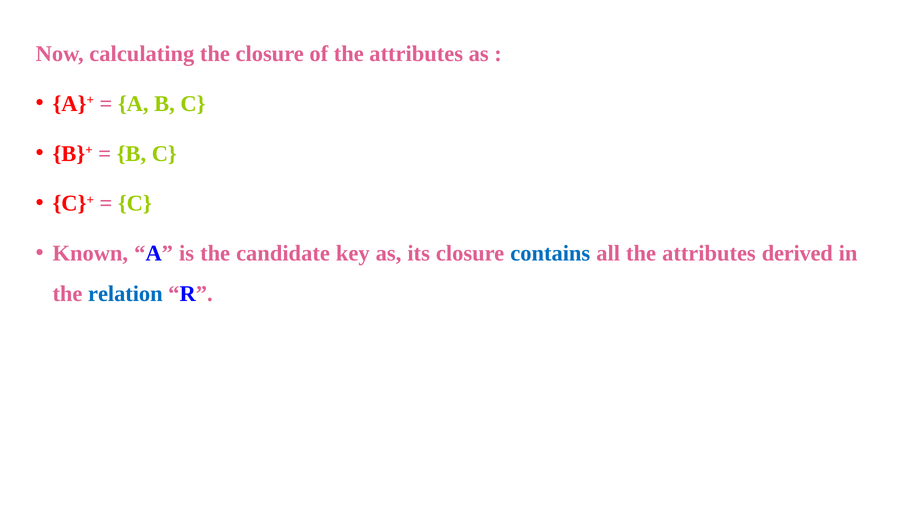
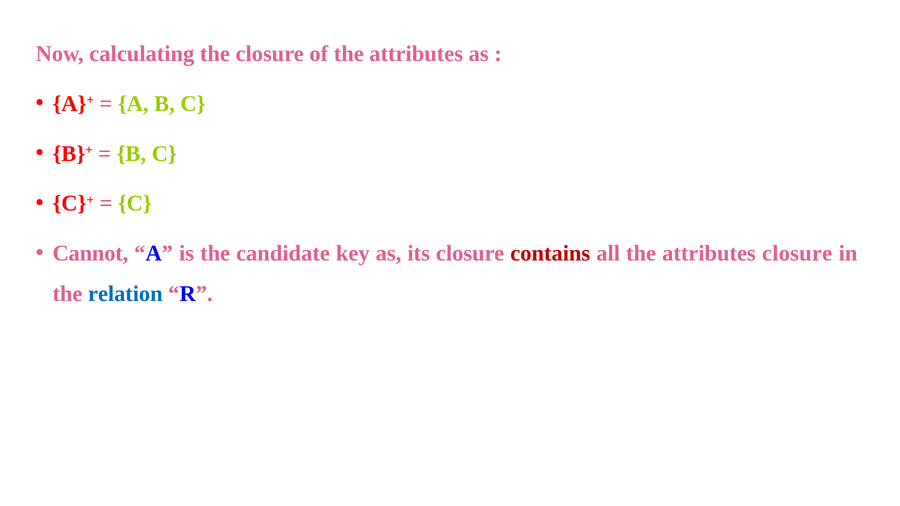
Known: Known -> Cannot
contains colour: blue -> red
attributes derived: derived -> closure
